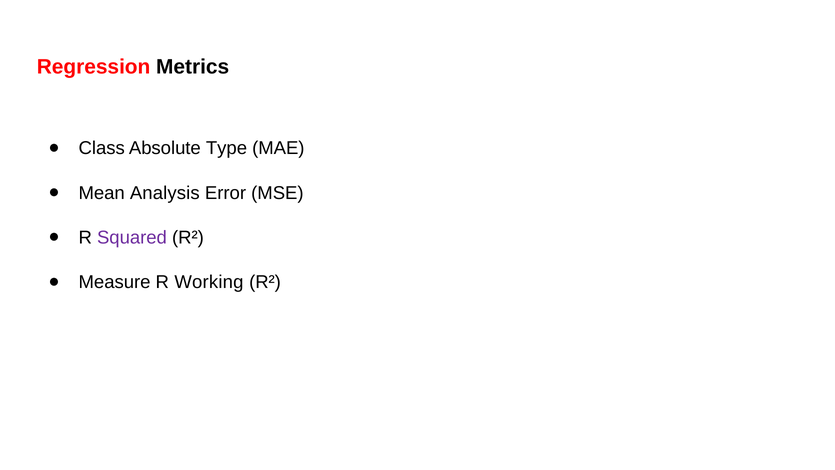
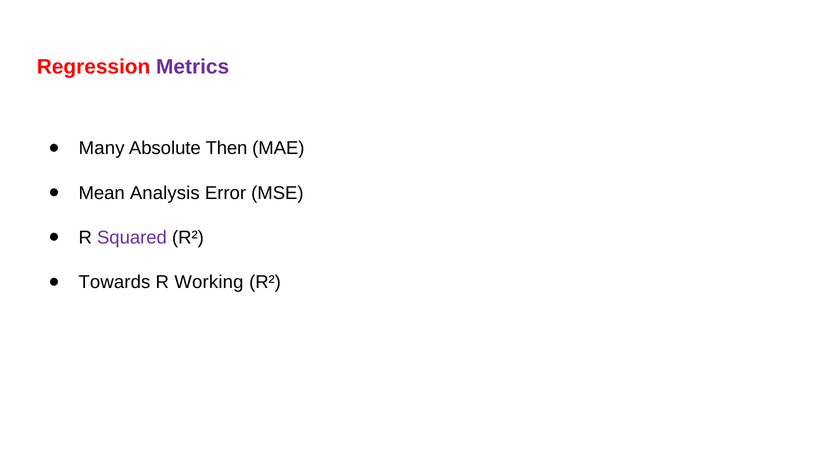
Metrics colour: black -> purple
Class: Class -> Many
Type: Type -> Then
Measure: Measure -> Towards
